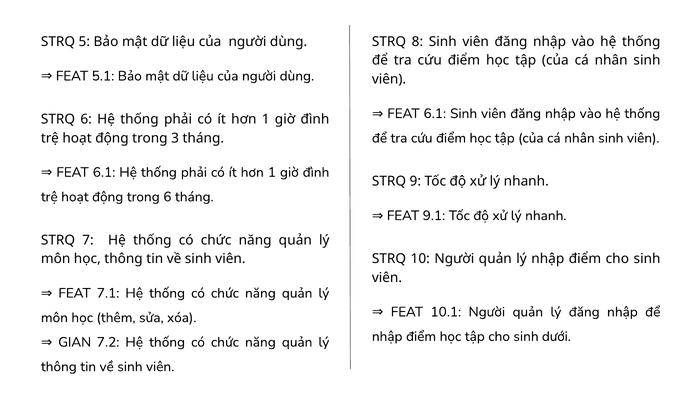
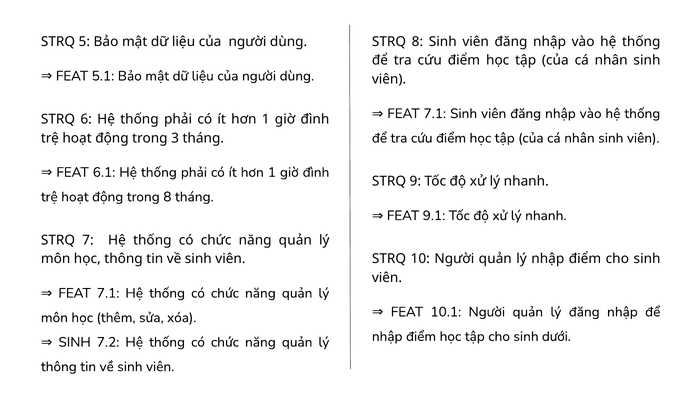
6.1 at (435, 113): 6.1 -> 7.1
trong 6: 6 -> 8
GIAN at (75, 342): GIAN -> SINH
